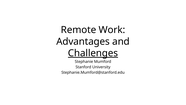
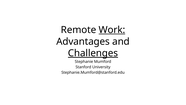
Work underline: none -> present
